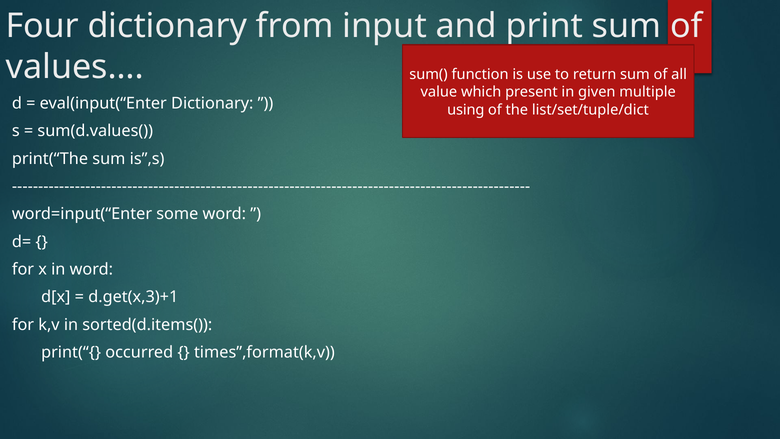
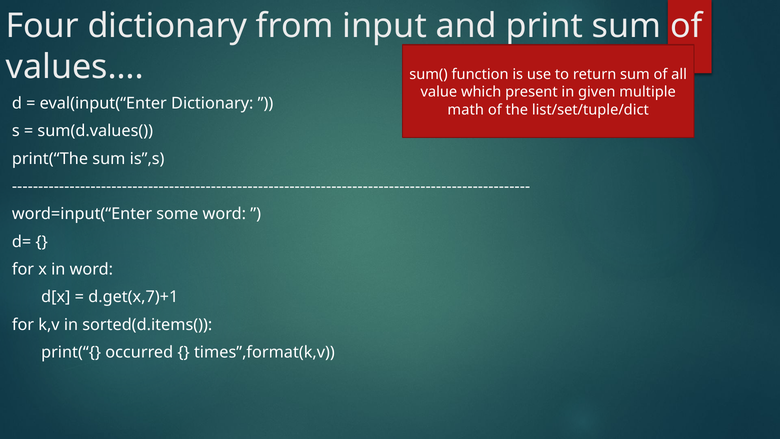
using: using -> math
d.get(x,3)+1: d.get(x,3)+1 -> d.get(x,7)+1
